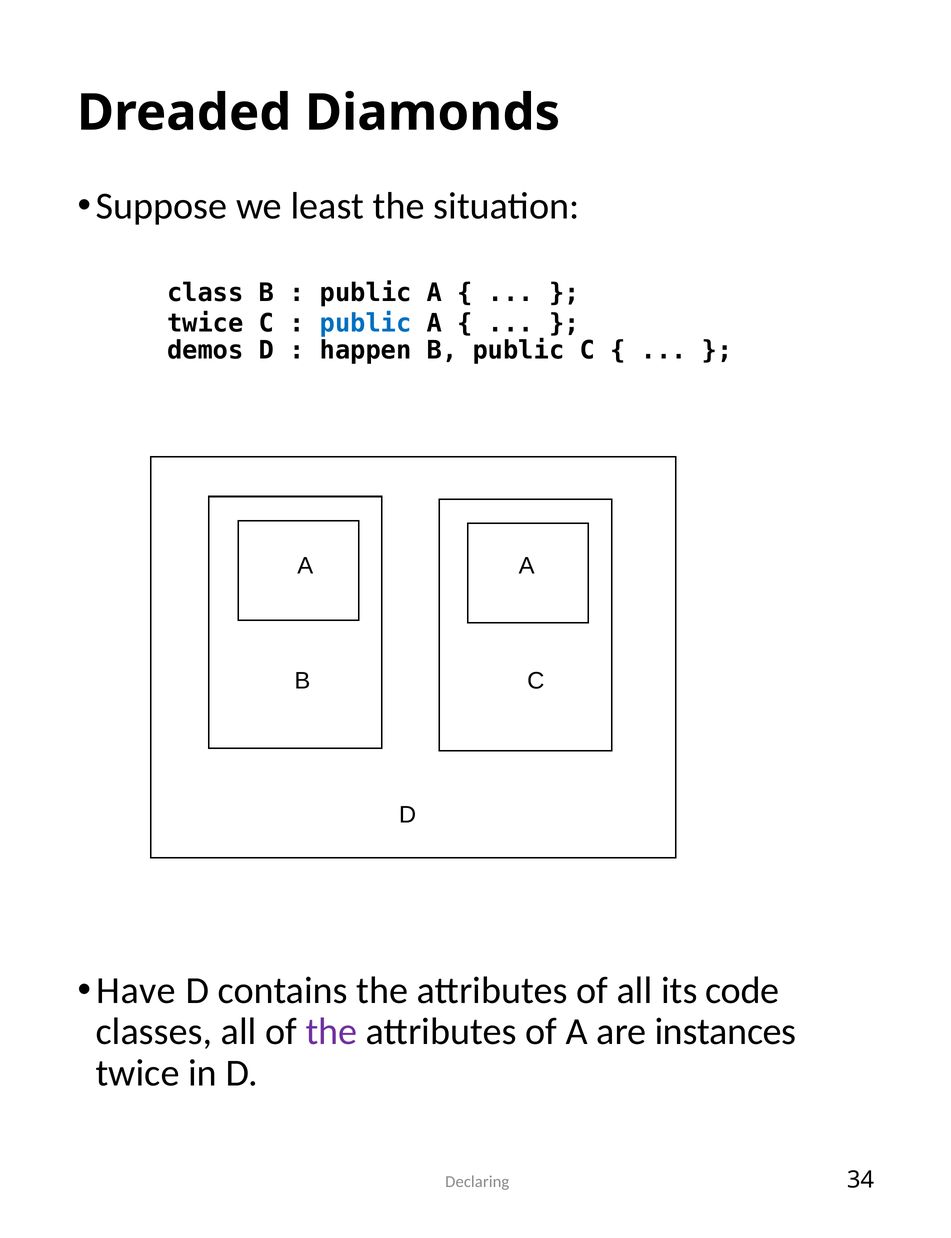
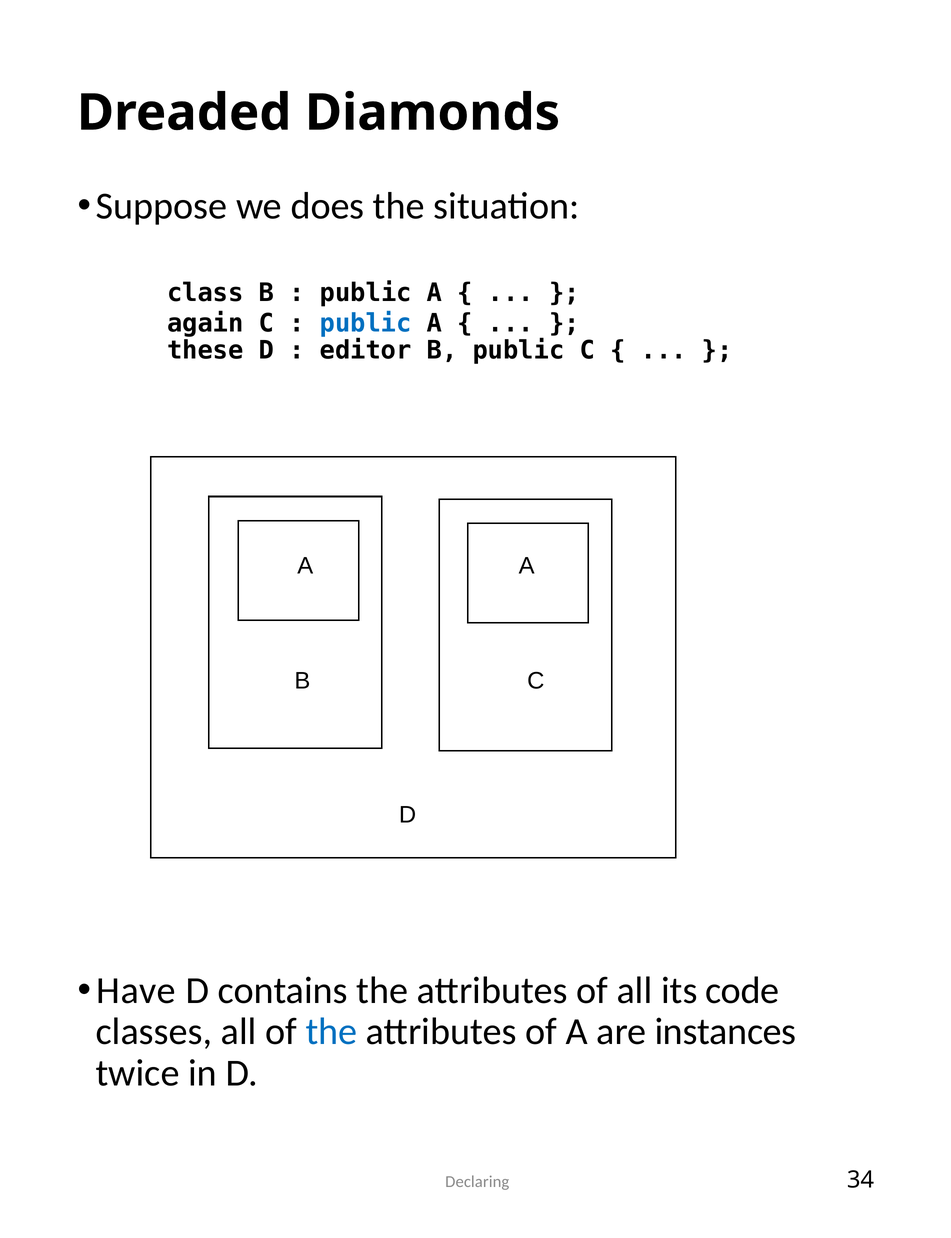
least: least -> does
twice at (205, 323): twice -> again
demos: demos -> these
happen: happen -> editor
the at (332, 1031) colour: purple -> blue
